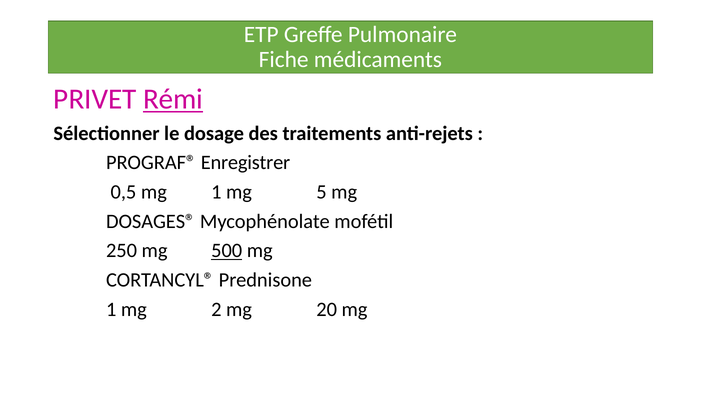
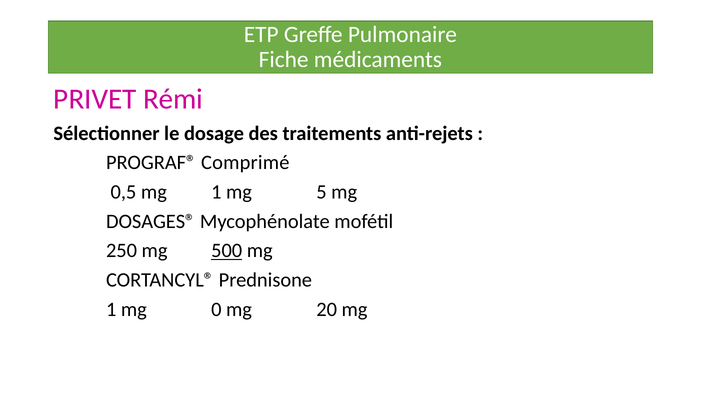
Rémi underline: present -> none
Enregistrer: Enregistrer -> Comprimé
2: 2 -> 0
